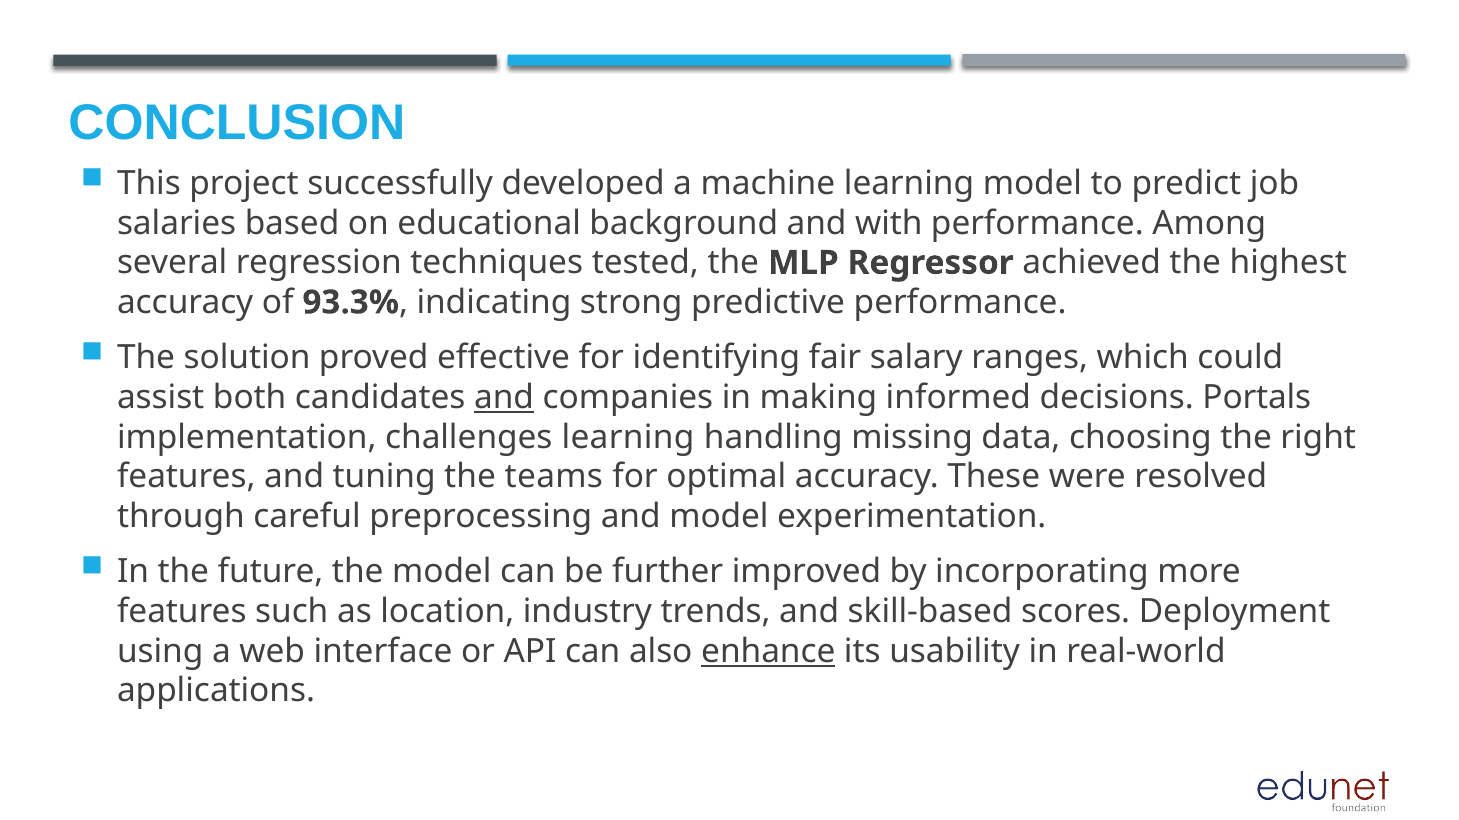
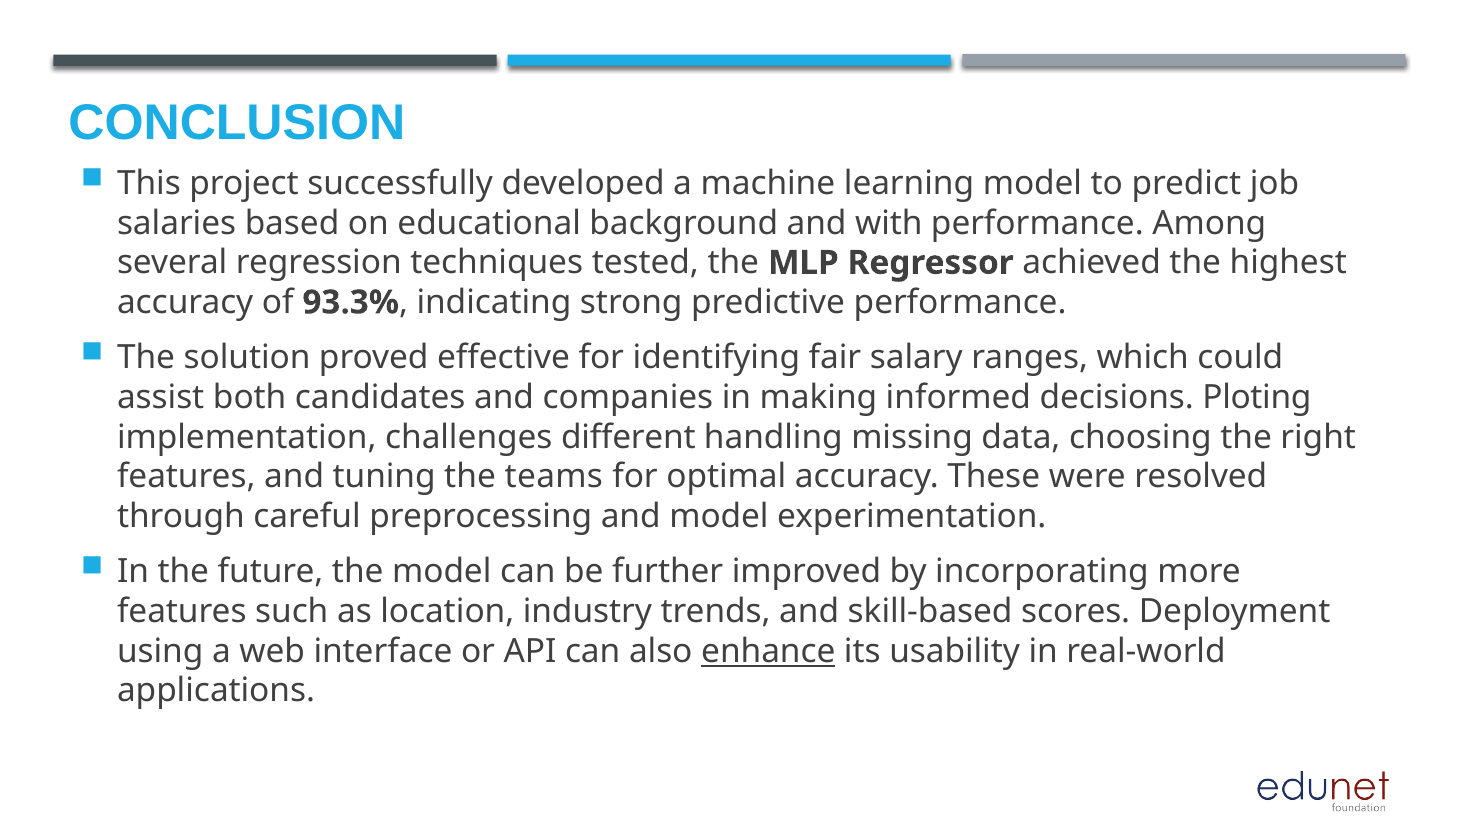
and at (504, 398) underline: present -> none
Portals: Portals -> Ploting
challenges learning: learning -> different
